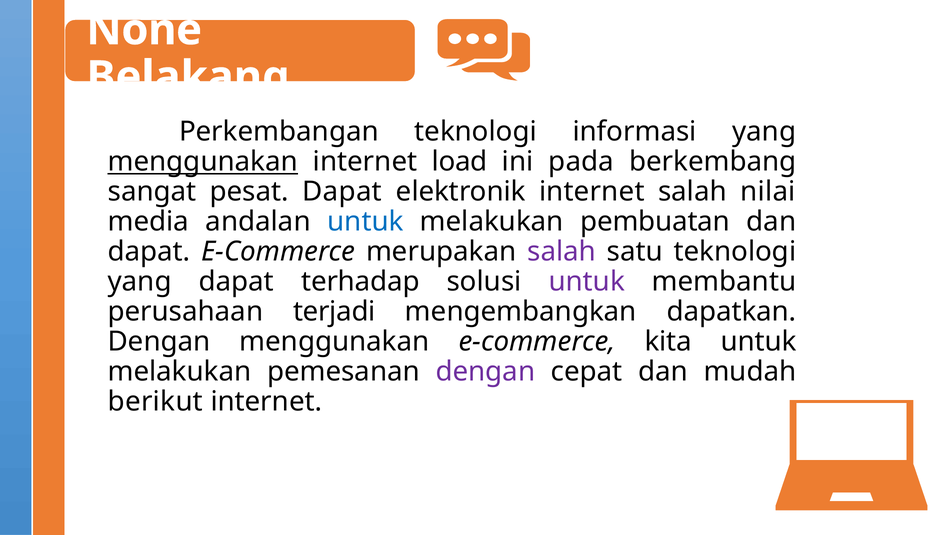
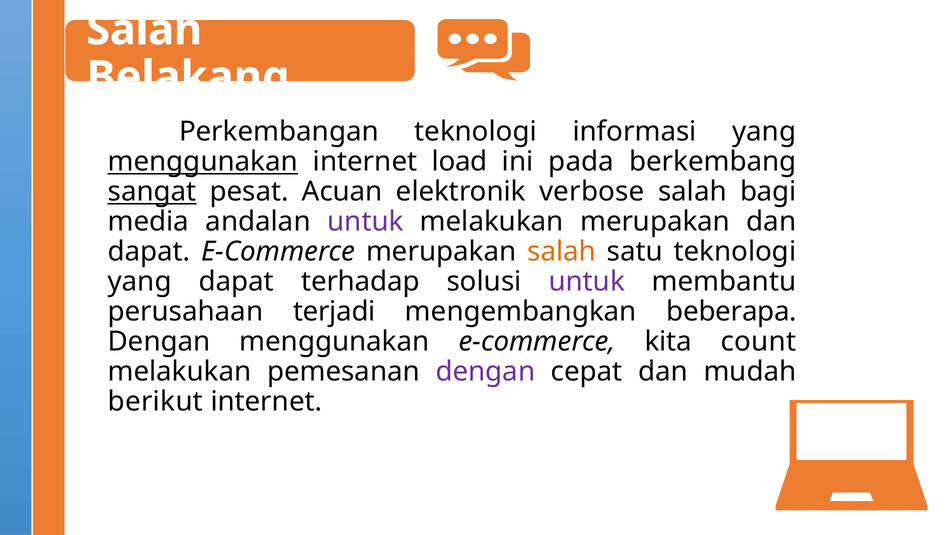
None at (144, 30): None -> Salah
sangat underline: none -> present
pesat Dapat: Dapat -> Acuan
elektronik internet: internet -> verbose
nilai: nilai -> bagi
untuk at (365, 222) colour: blue -> purple
melakukan pembuatan: pembuatan -> merupakan
salah at (562, 252) colour: purple -> orange
dapatkan: dapatkan -> beberapa
kita untuk: untuk -> count
